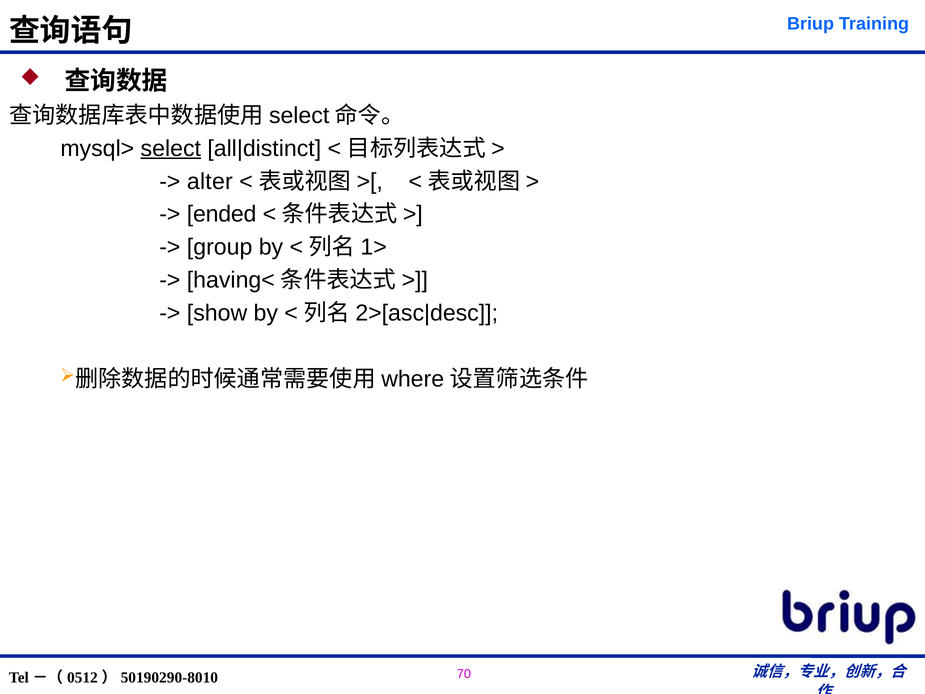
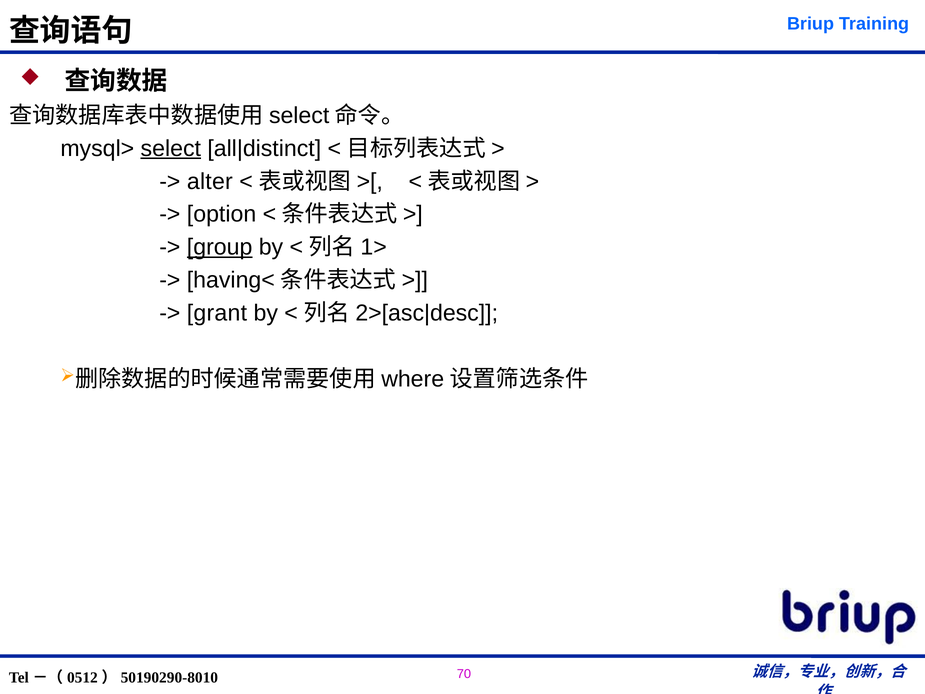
ended: ended -> option
group underline: none -> present
show: show -> grant
